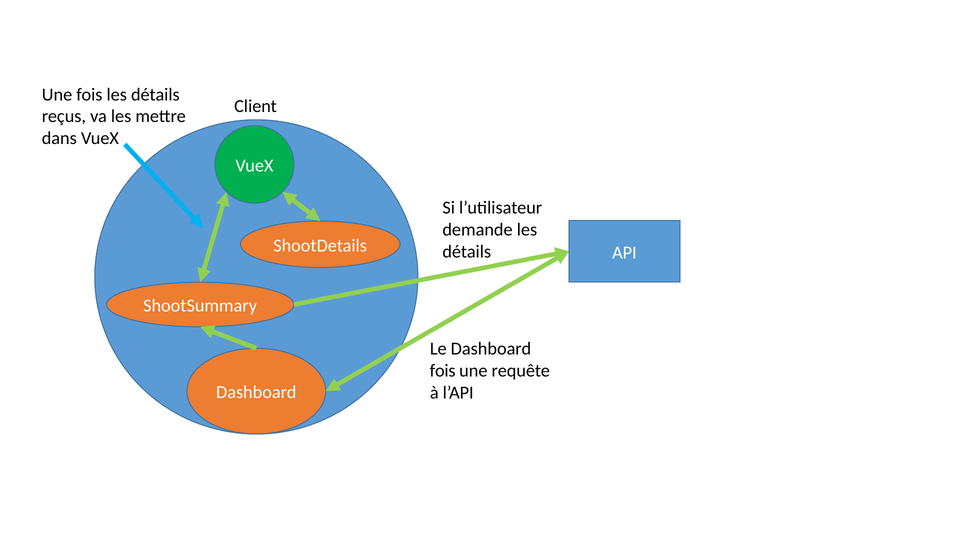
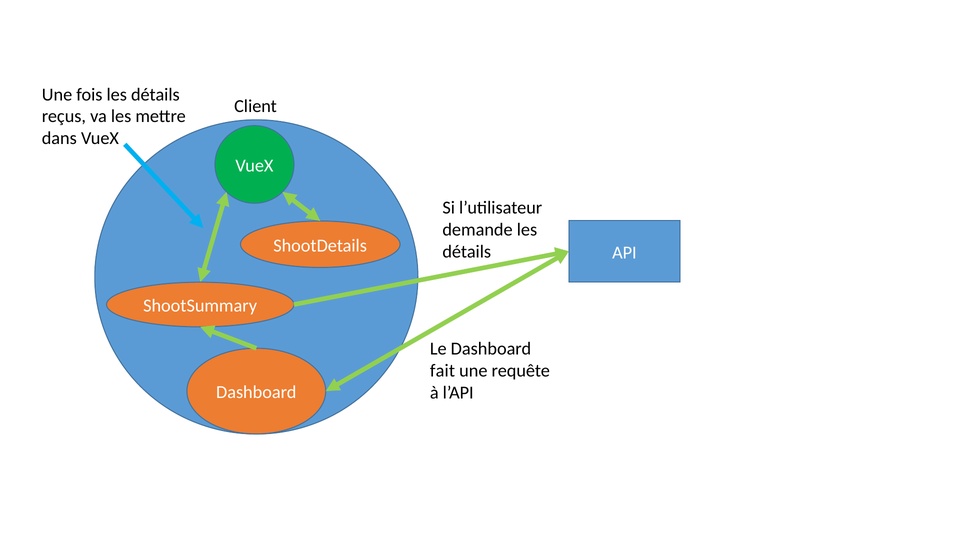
fois at (443, 371): fois -> fait
